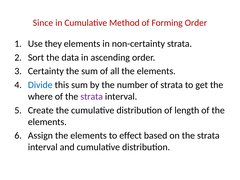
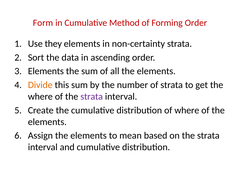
Since: Since -> Form
Certainty at (46, 71): Certainty -> Elements
Divide colour: blue -> orange
of length: length -> where
effect: effect -> mean
